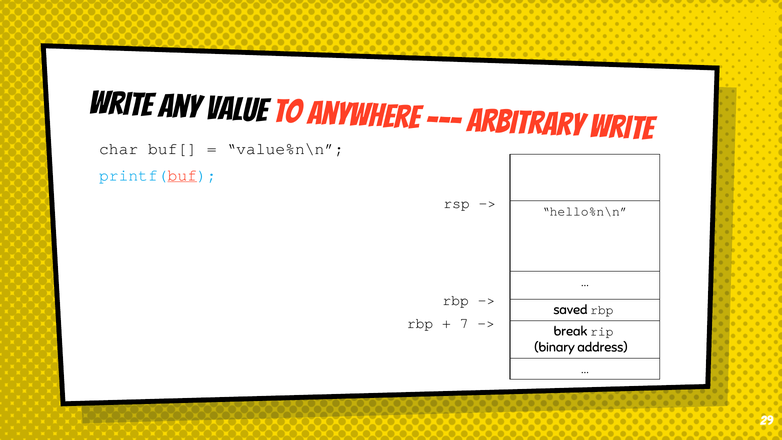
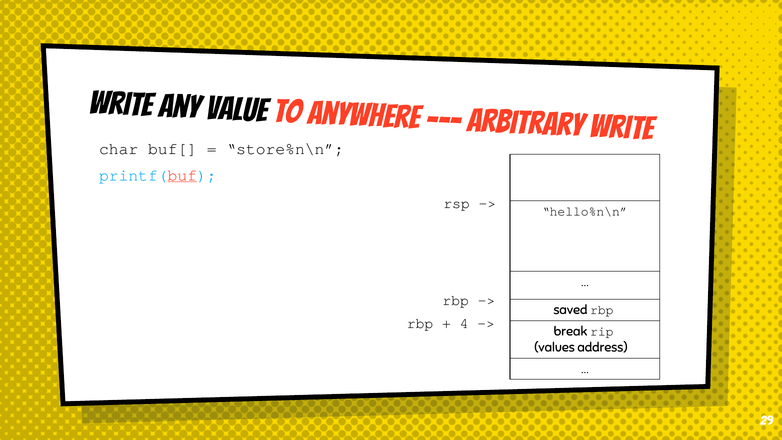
value%n\n: value%n\n -> store%n\n
7: 7 -> 4
binary: binary -> values
